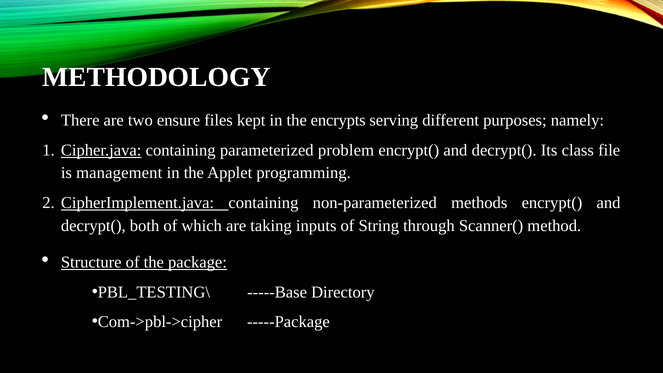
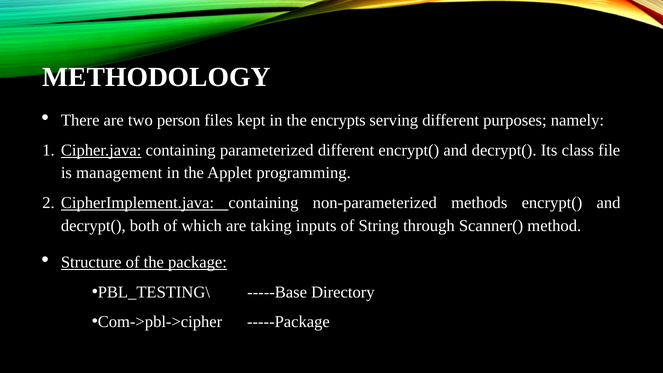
ensure: ensure -> person
parameterized problem: problem -> different
